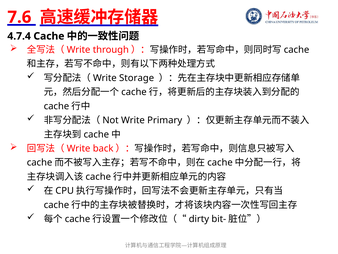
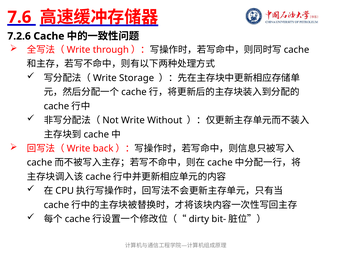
4.7.4: 4.7.4 -> 7.2.6
Primary: Primary -> Without
